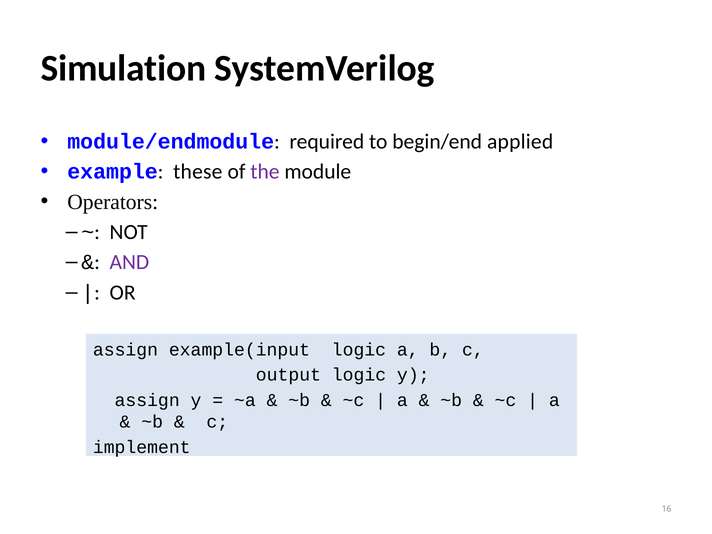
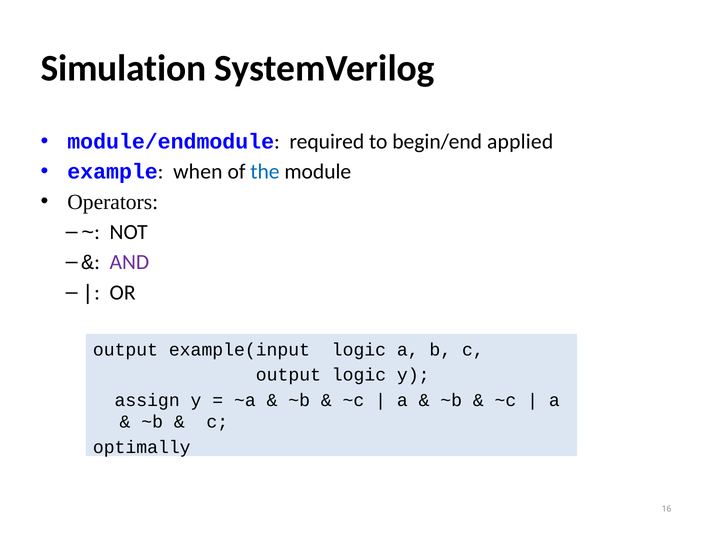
these: these -> when
the colour: purple -> blue
assign at (125, 350): assign -> output
implement: implement -> optimally
